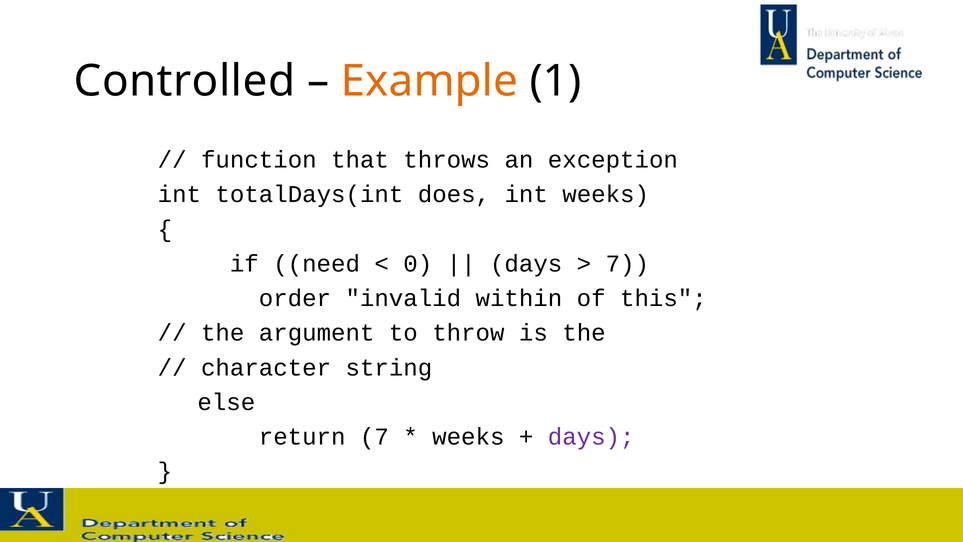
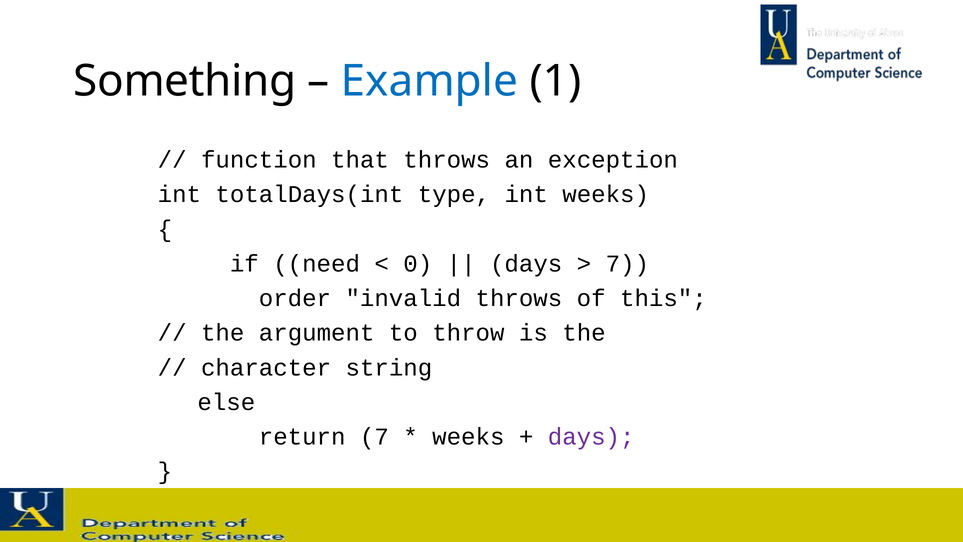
Controlled: Controlled -> Something
Example colour: orange -> blue
does: does -> type
invalid within: within -> throws
